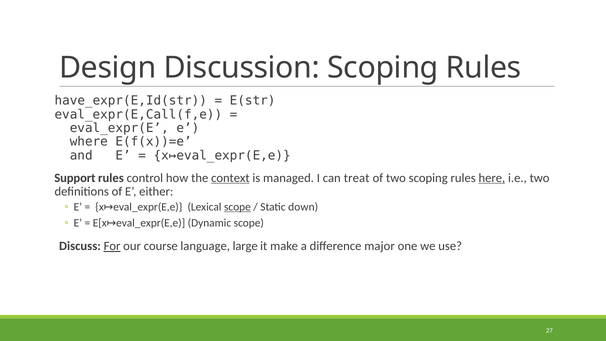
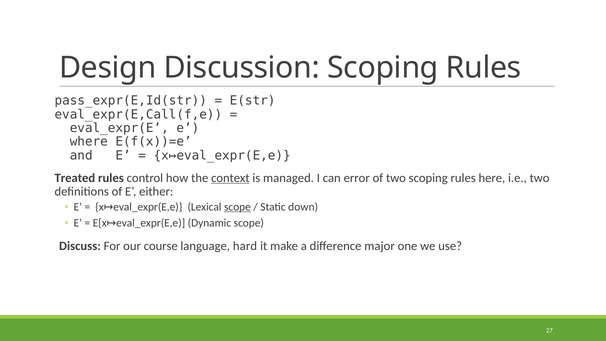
have_expr(E,Id(str: have_expr(E,Id(str -> pass_expr(E,Id(str
Support: Support -> Treated
treat: treat -> error
here underline: present -> none
For underline: present -> none
large: large -> hard
